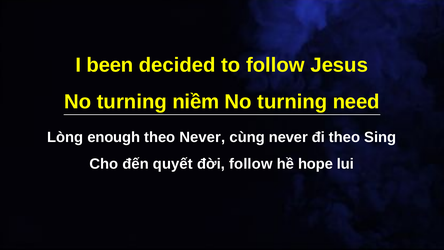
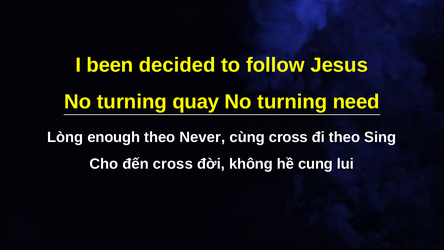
niềm: niềm -> quay
cùng never: never -> cross
đến quyết: quyết -> cross
đời follow: follow -> không
hope: hope -> cung
